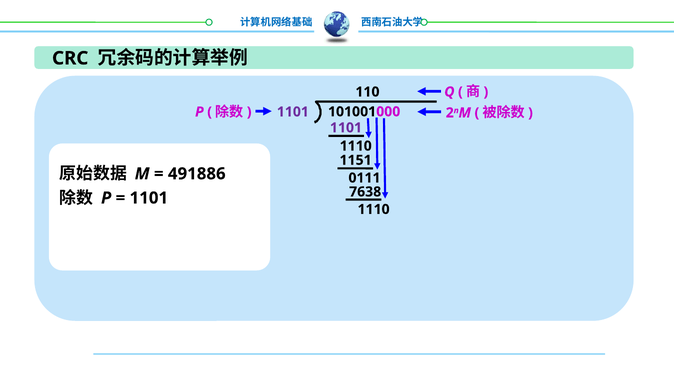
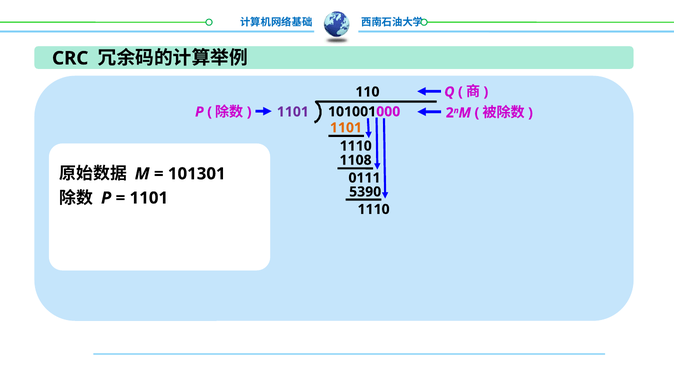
1101 at (346, 128) colour: purple -> orange
1151: 1151 -> 1108
491886: 491886 -> 101301
7638: 7638 -> 5390
